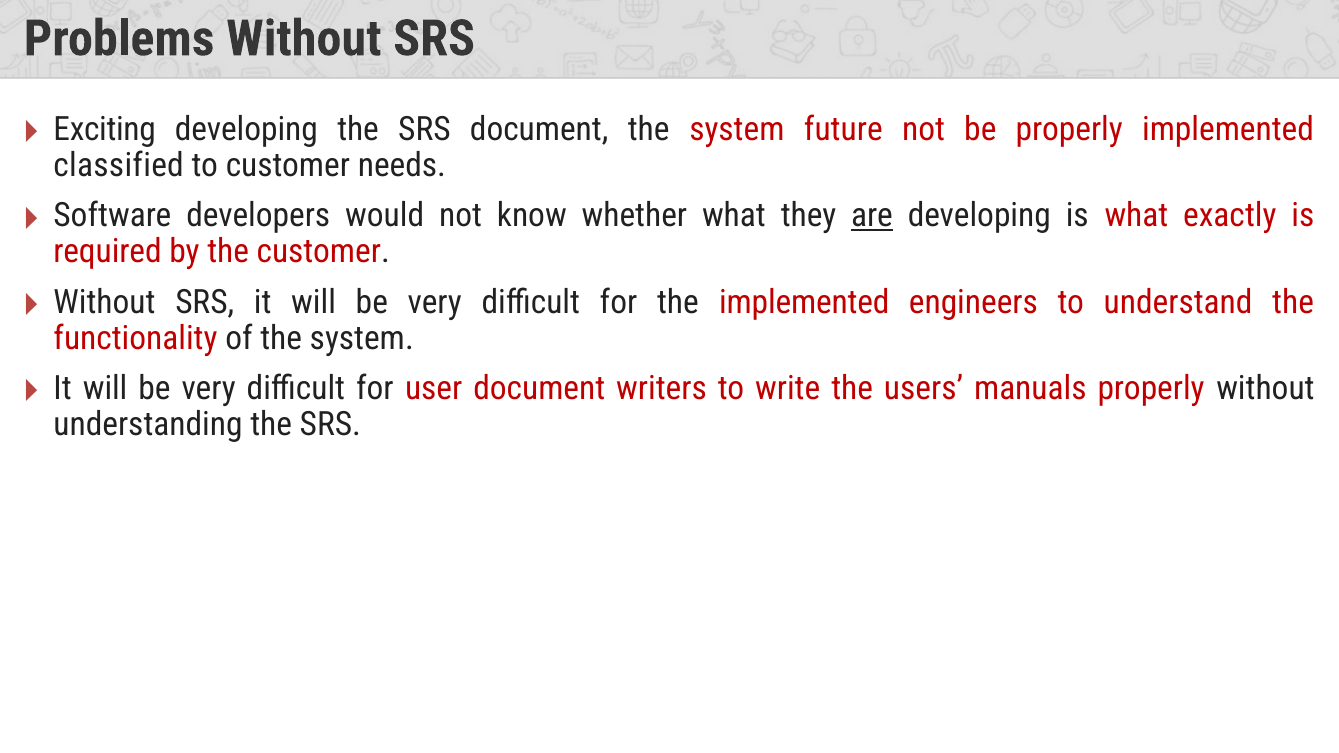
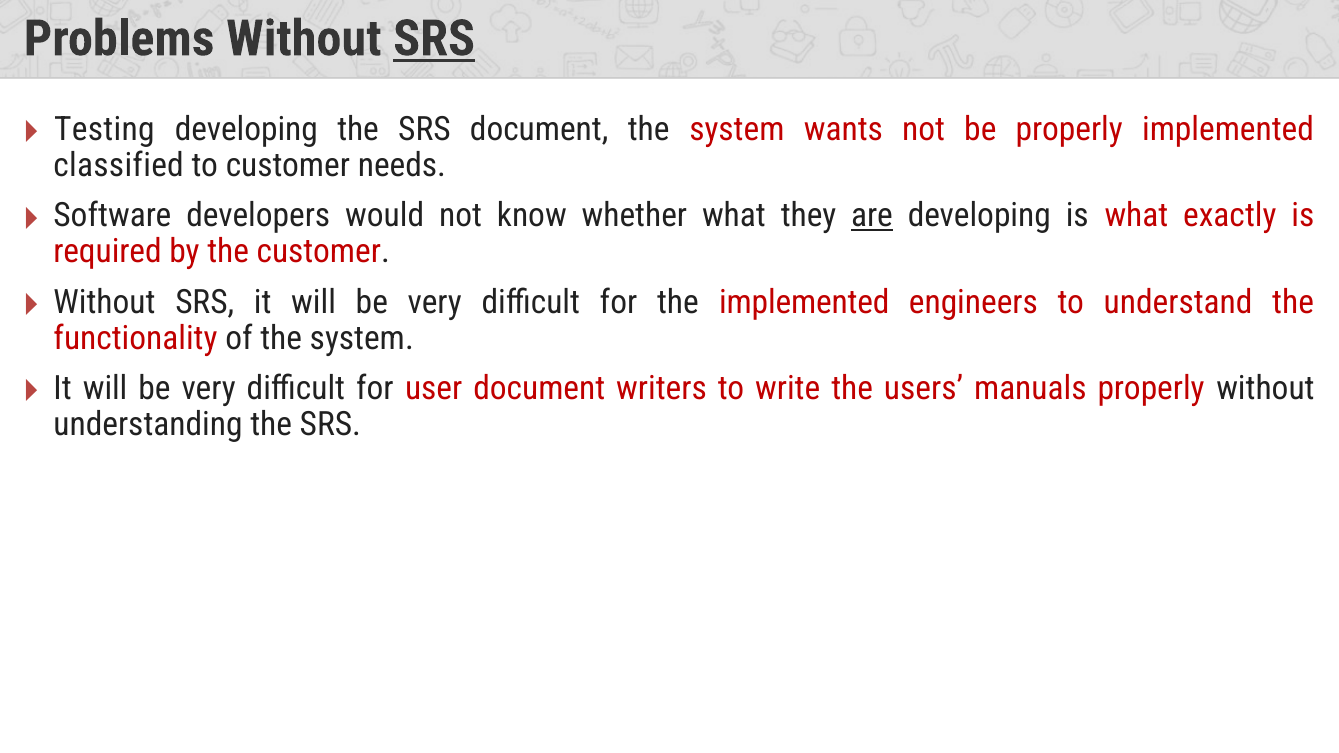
SRS at (434, 39) underline: none -> present
Exciting: Exciting -> Testing
future: future -> wants
